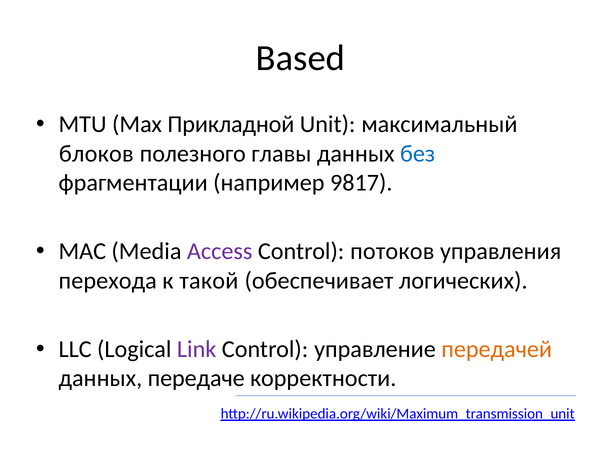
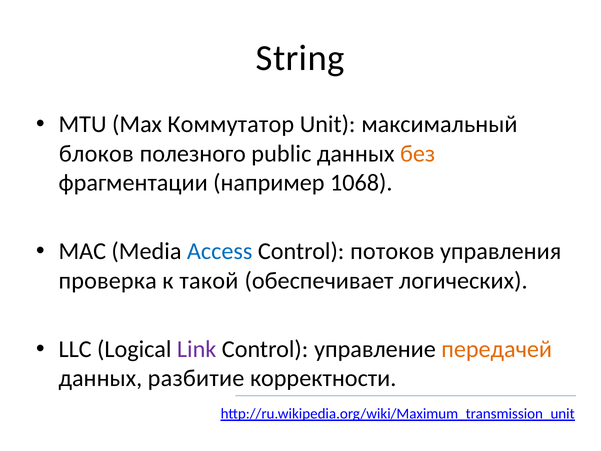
Based: Based -> String
Прикладной: Прикладной -> Коммутатор
главы: главы -> public
без colour: blue -> orange
9817: 9817 -> 1068
Access colour: purple -> blue
перехода: перехода -> проверка
передаче: передаче -> разбитие
